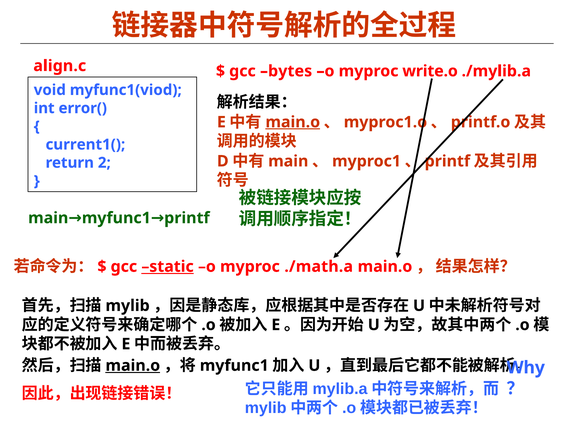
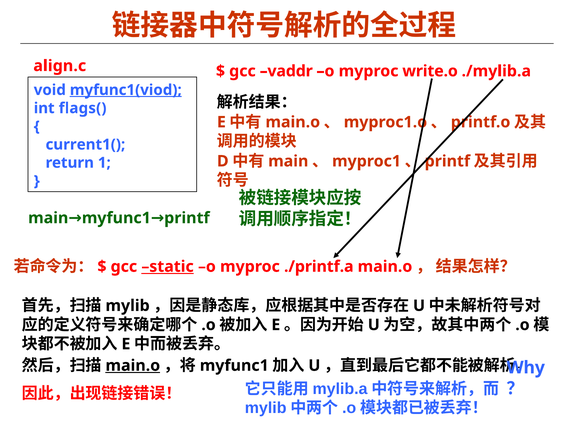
bytes: bytes -> vaddr
myfunc1(viod underline: none -> present
error(: error( -> flags(
main.o at (293, 122) underline: present -> none
2: 2 -> 1
./math.a: ./math.a -> ./printf.a
